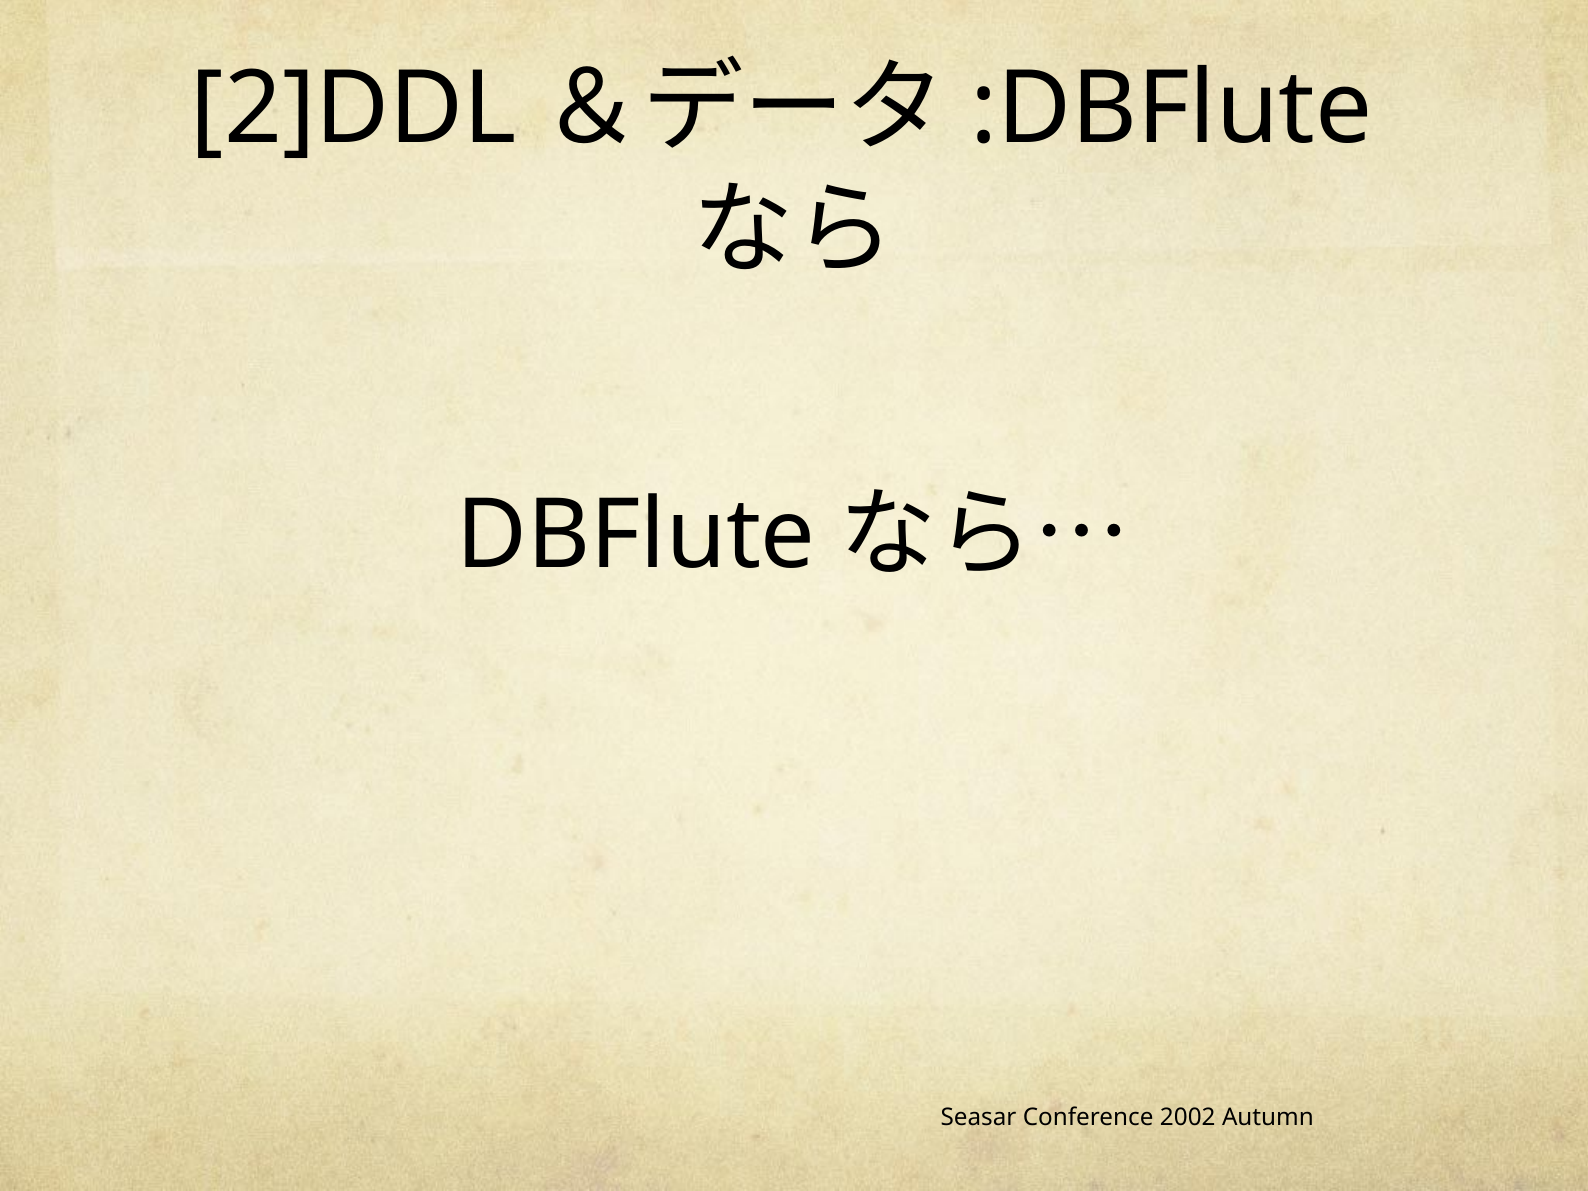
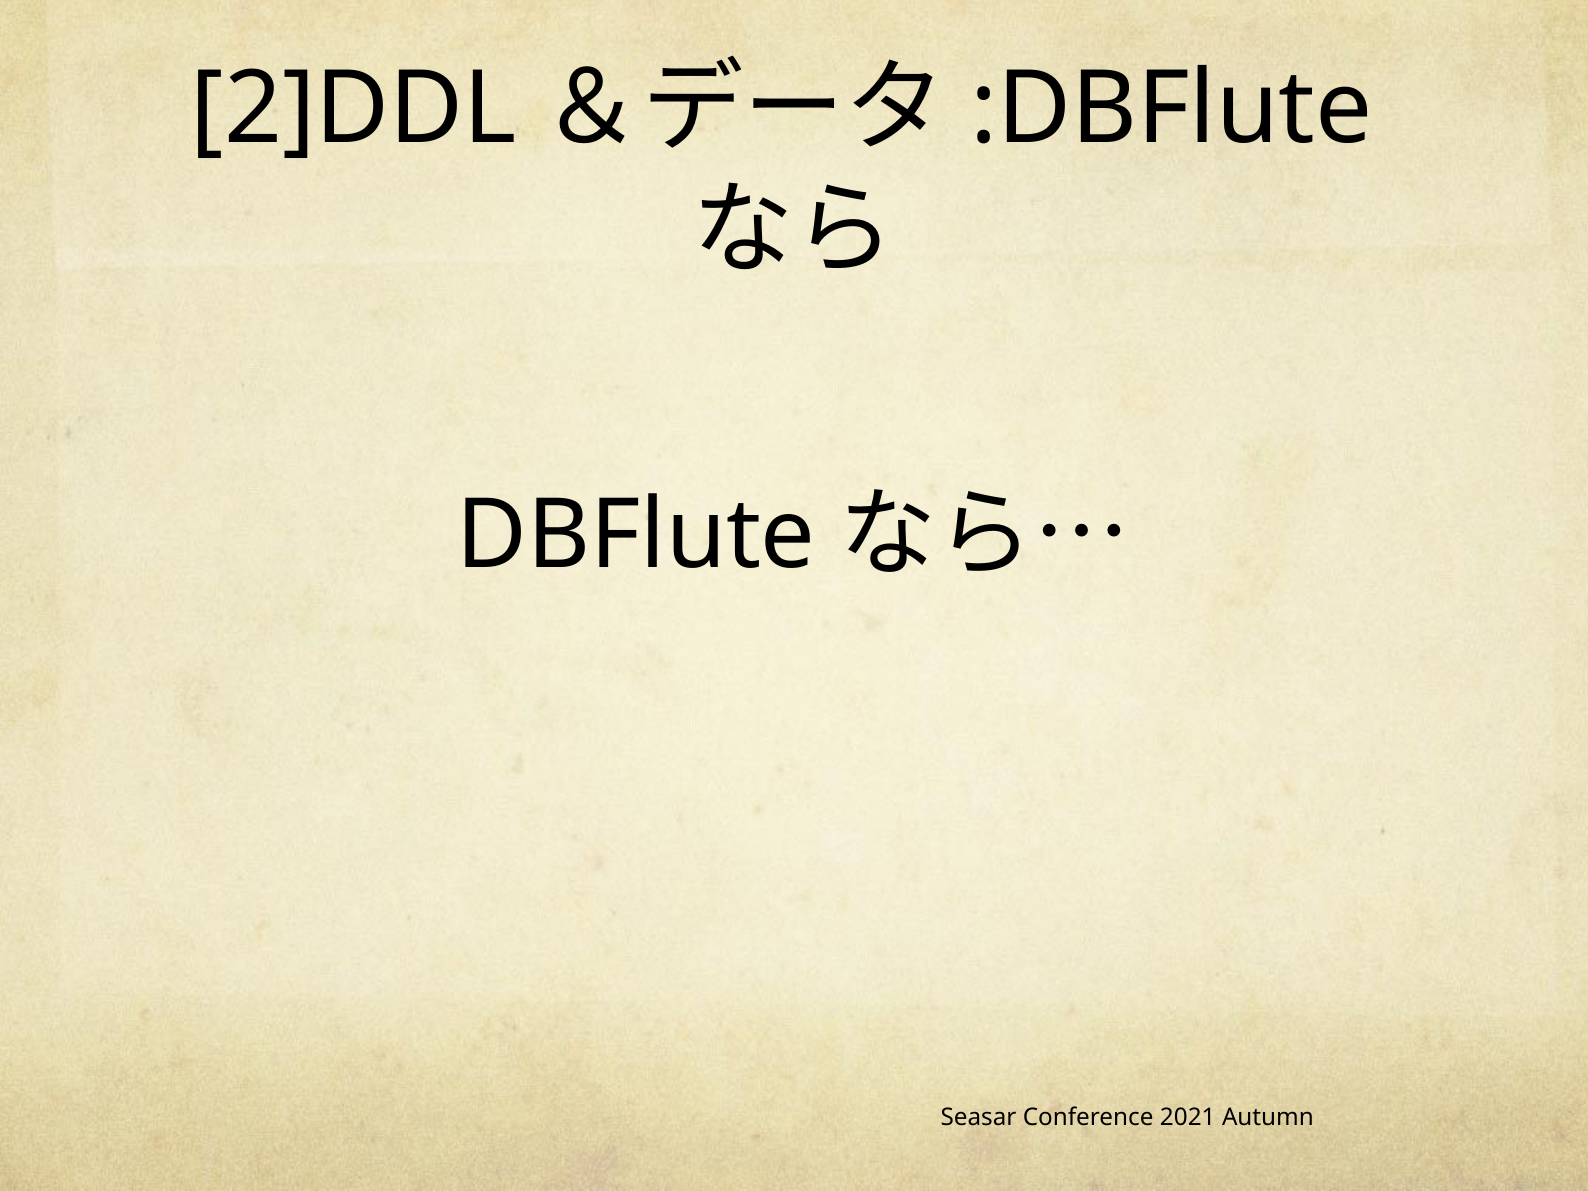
2002: 2002 -> 2021
